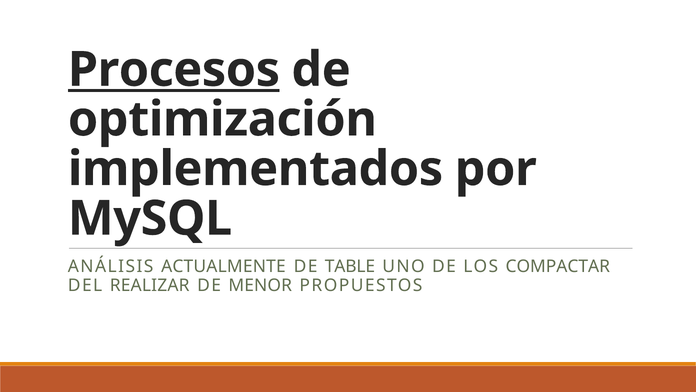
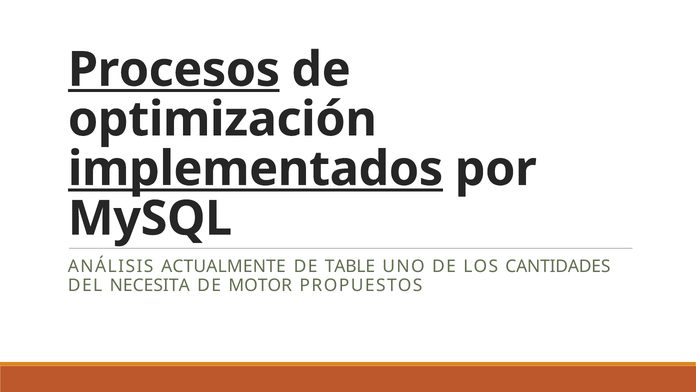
implementados underline: none -> present
COMPACTAR: COMPACTAR -> CANTIDADES
REALIZAR: REALIZAR -> NECESITA
MENOR: MENOR -> MOTOR
